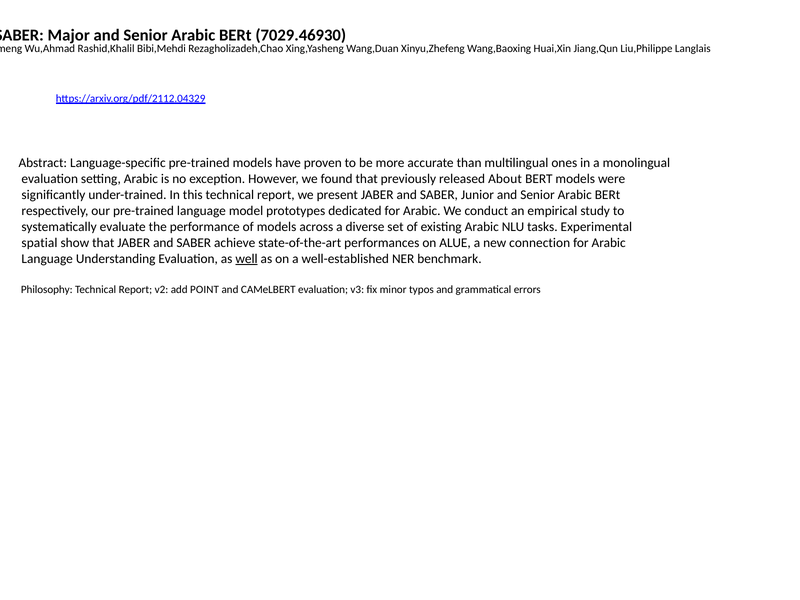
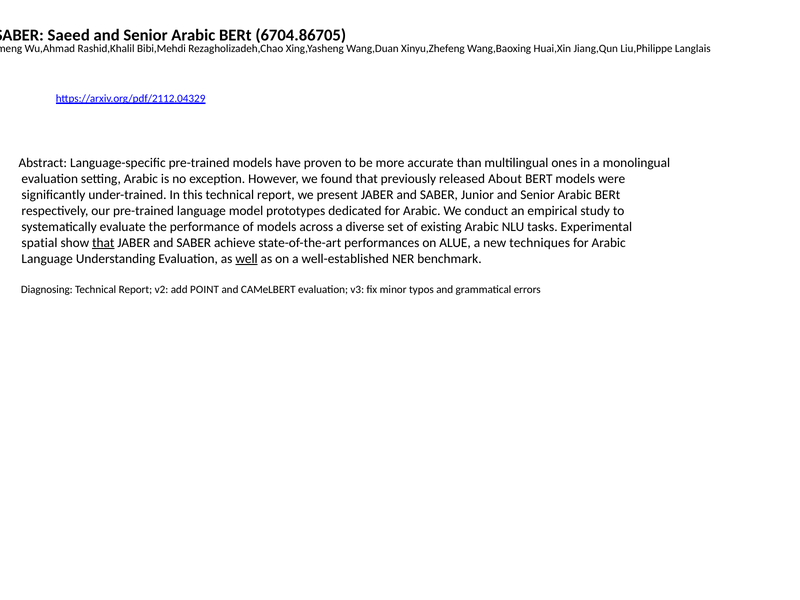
Major: Major -> Saeed
7029.46930: 7029.46930 -> 6704.86705
that at (103, 243) underline: none -> present
connection: connection -> techniques
Philosophy: Philosophy -> Diagnosing
